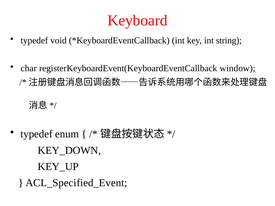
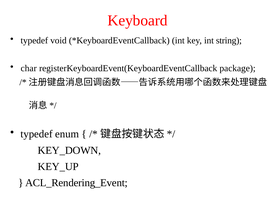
window: window -> package
ACL_Specified_Event: ACL_Specified_Event -> ACL_Rendering_Event
